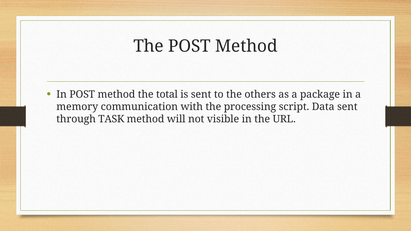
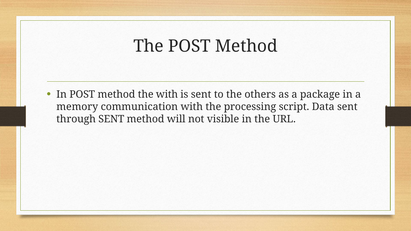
the total: total -> with
through TASK: TASK -> SENT
